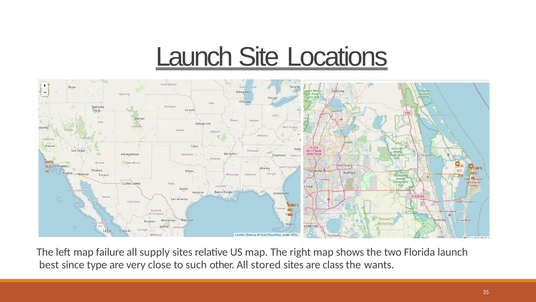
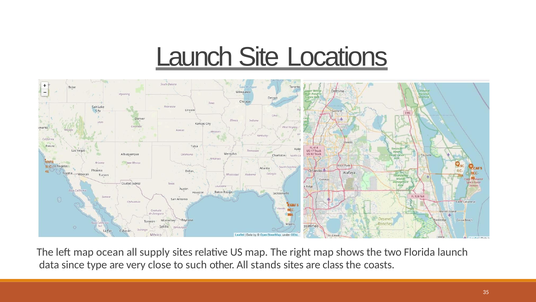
failure: failure -> ocean
best: best -> data
stored: stored -> stands
wants: wants -> coasts
